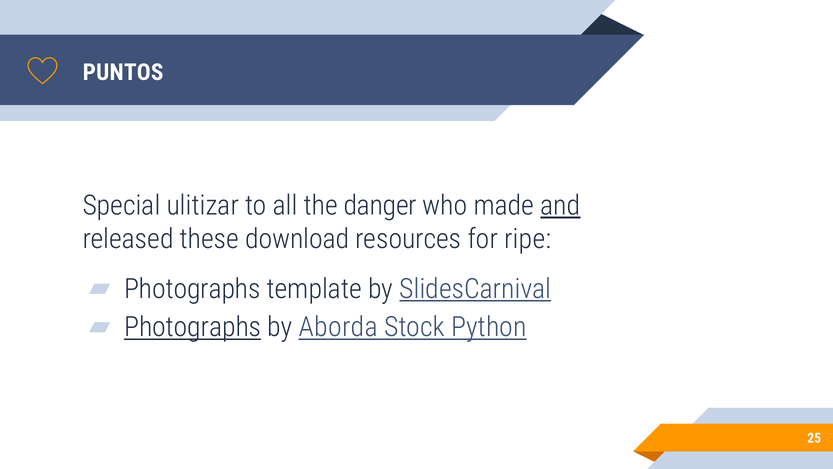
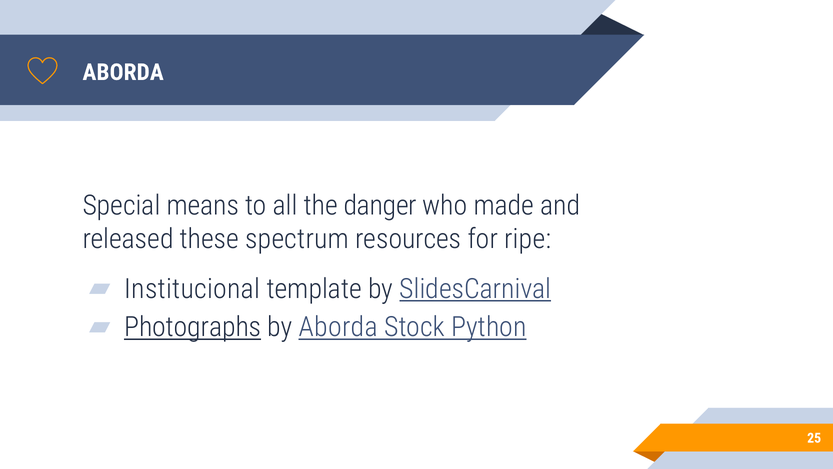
PUNTOS at (123, 72): PUNTOS -> ABORDA
ulitizar: ulitizar -> means
and underline: present -> none
download: download -> spectrum
Photographs at (192, 289): Photographs -> Institucional
